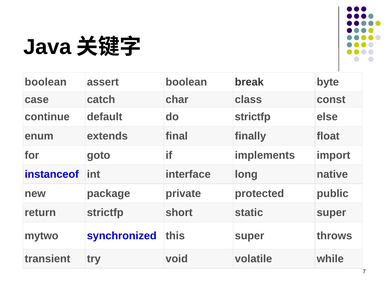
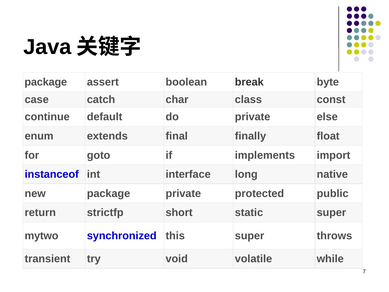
boolean at (46, 82): boolean -> package
do strictfp: strictfp -> private
